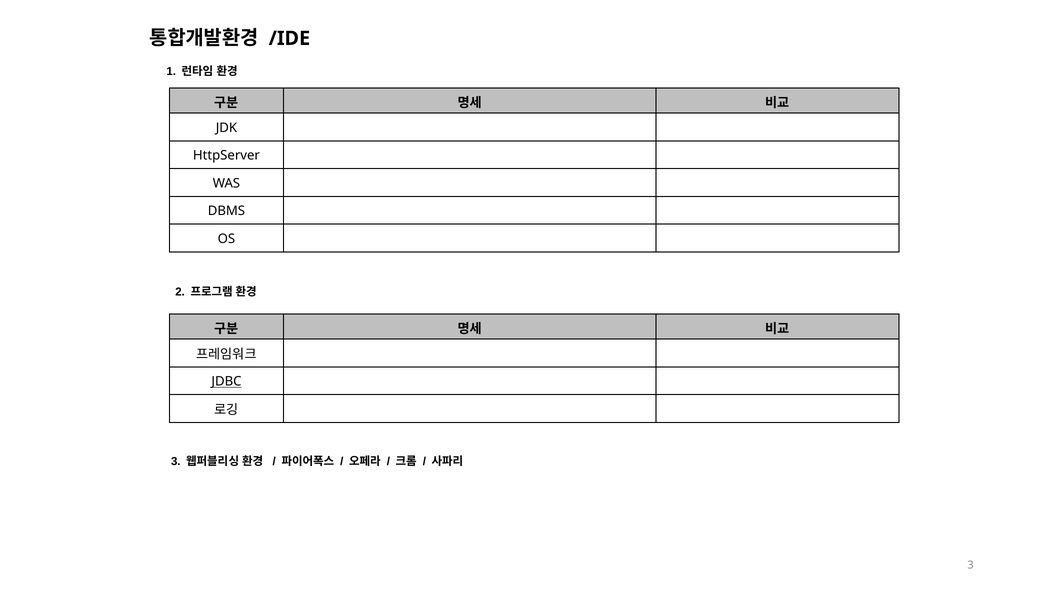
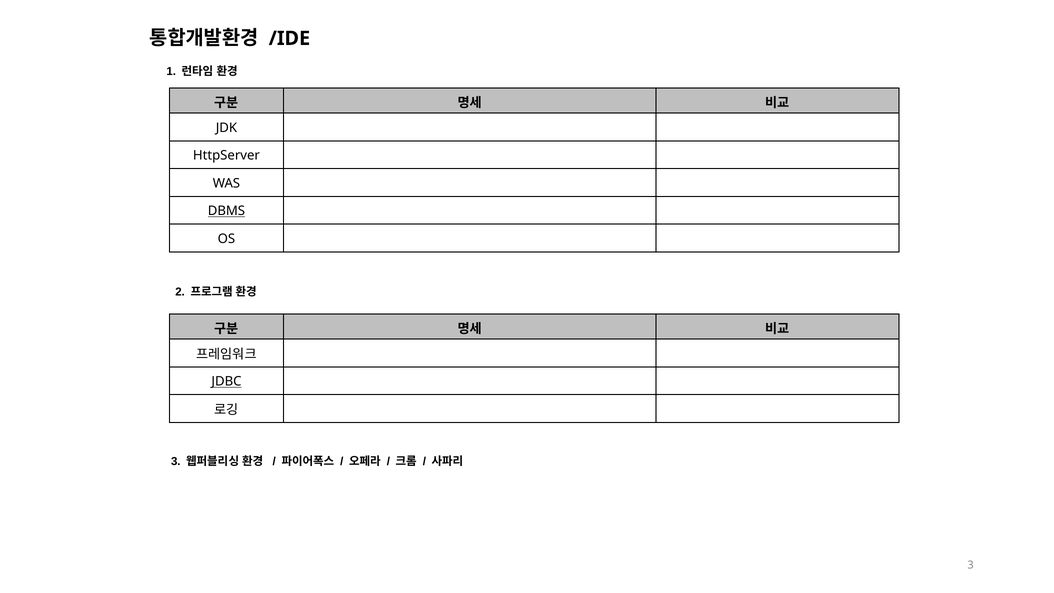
DBMS underline: none -> present
